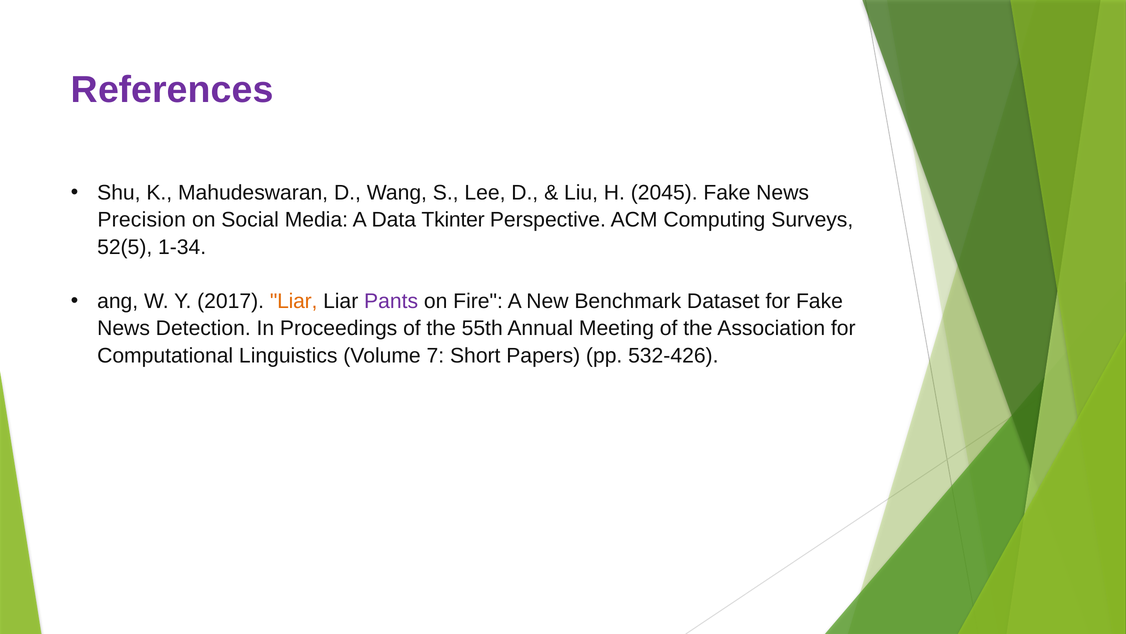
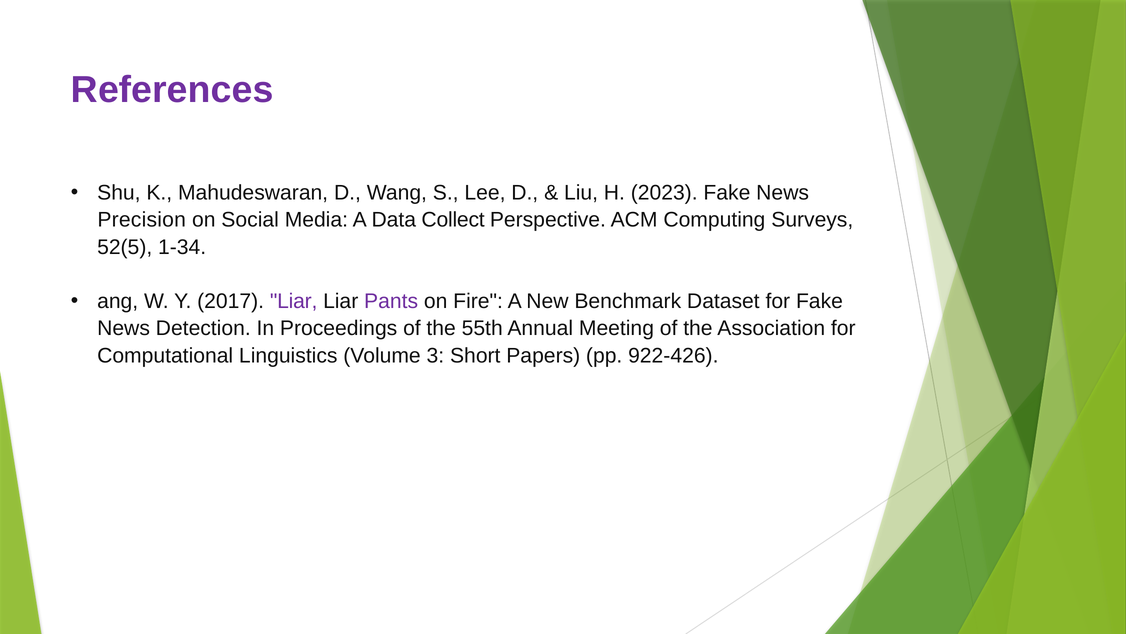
2045: 2045 -> 2023
Tkinter: Tkinter -> Collect
Liar at (294, 301) colour: orange -> purple
7: 7 -> 3
532-426: 532-426 -> 922-426
